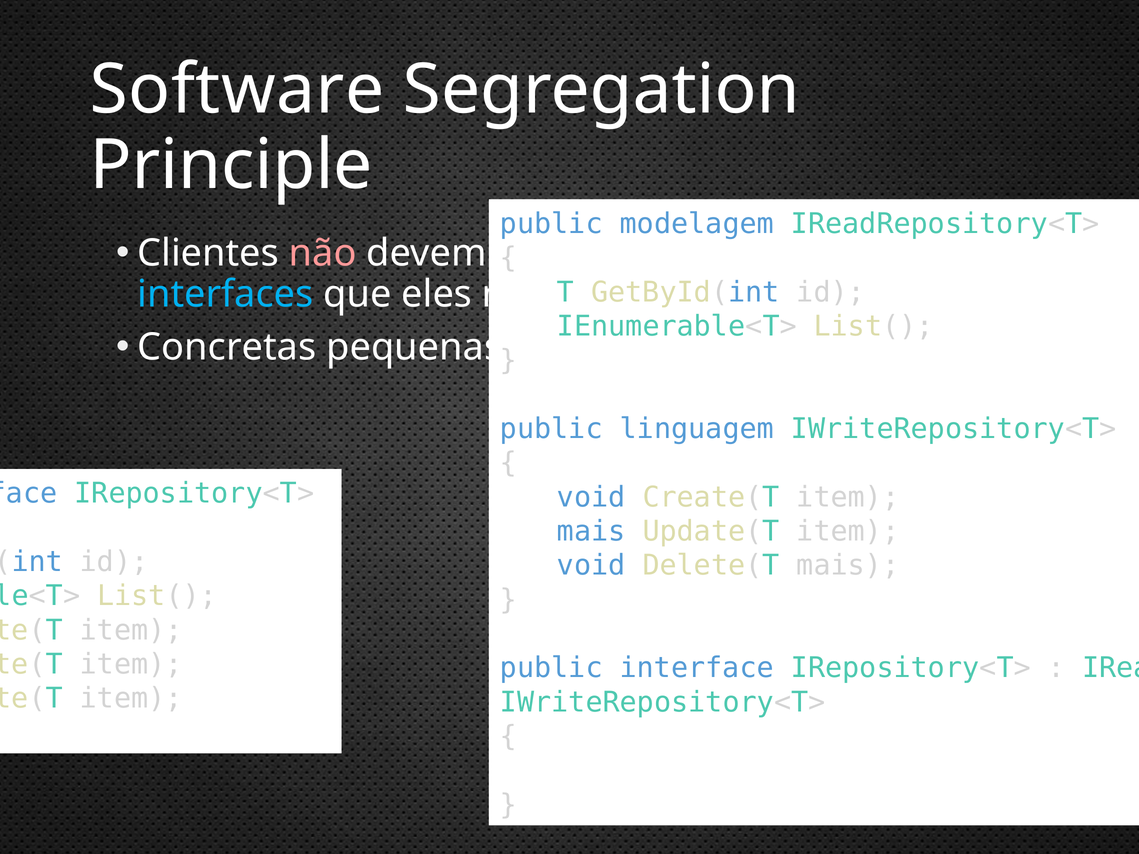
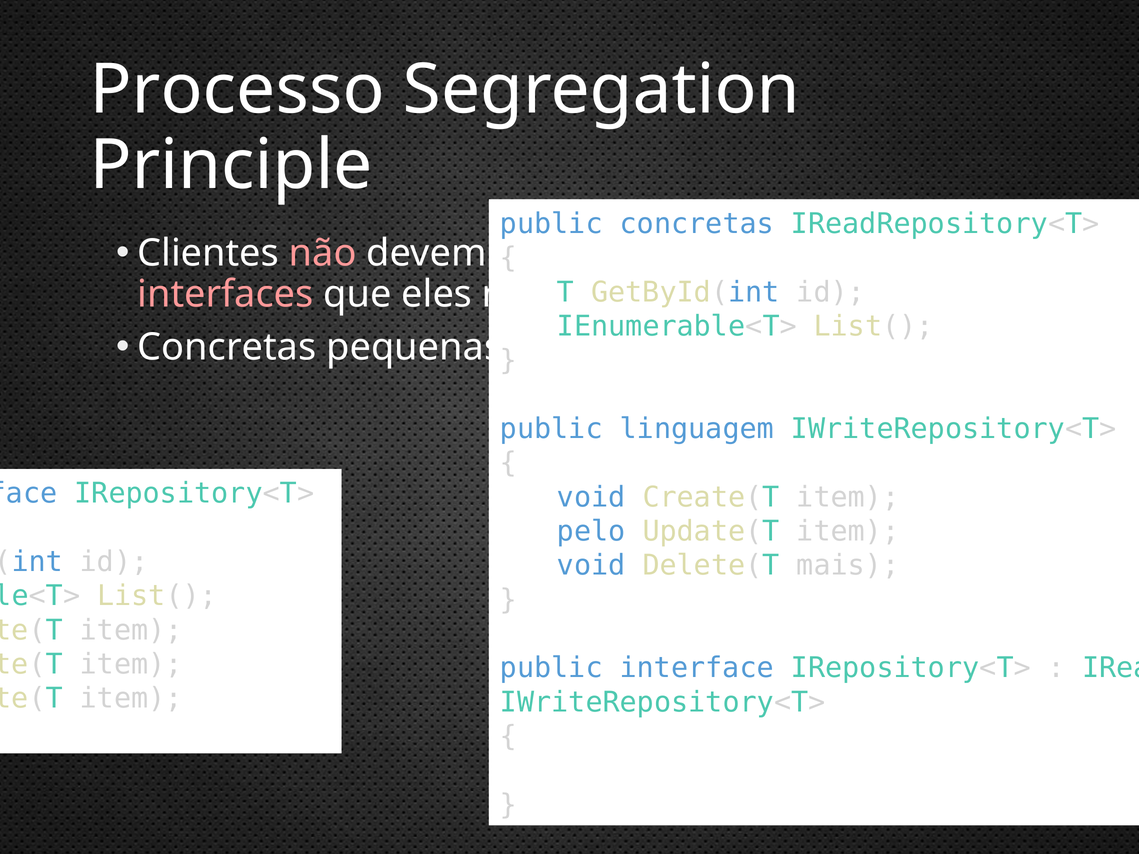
Software: Software -> Processo
public modelagem: modelagem -> concretas
interfaces colour: light blue -> pink
mais at (591, 531): mais -> pelo
